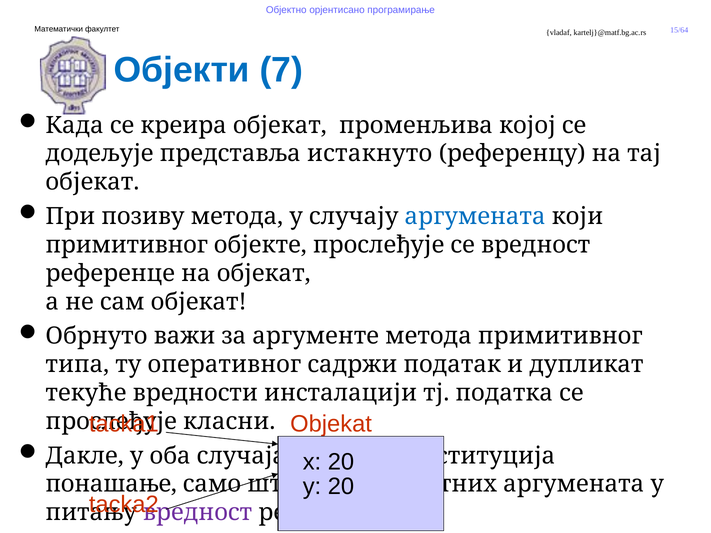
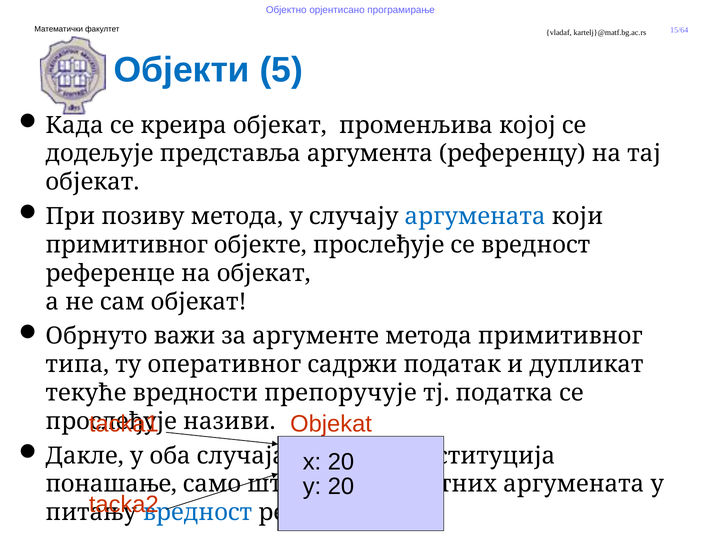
7: 7 -> 5
истакнуто: истакнуто -> аргумента
инсталацији: инсталацији -> препоручује
класни: класни -> називи
вредност at (198, 513) colour: purple -> blue
